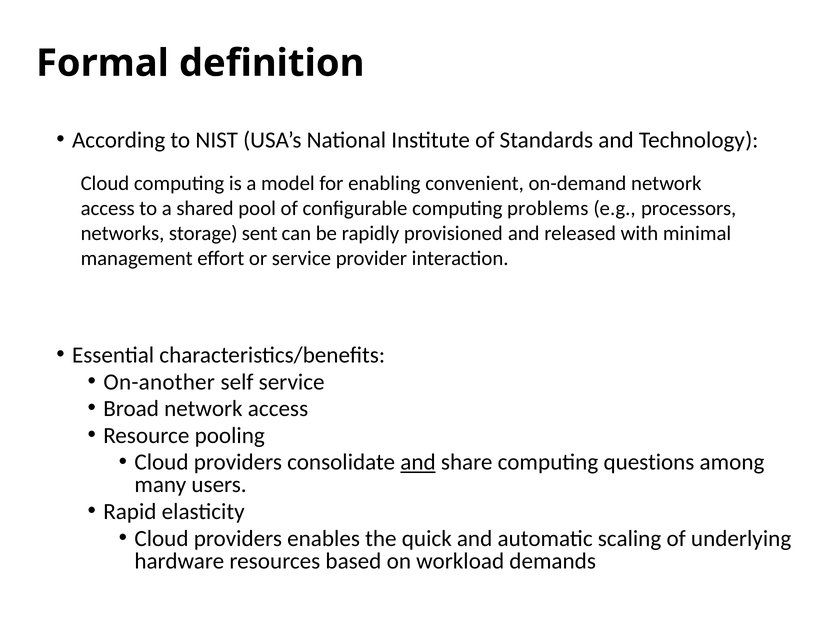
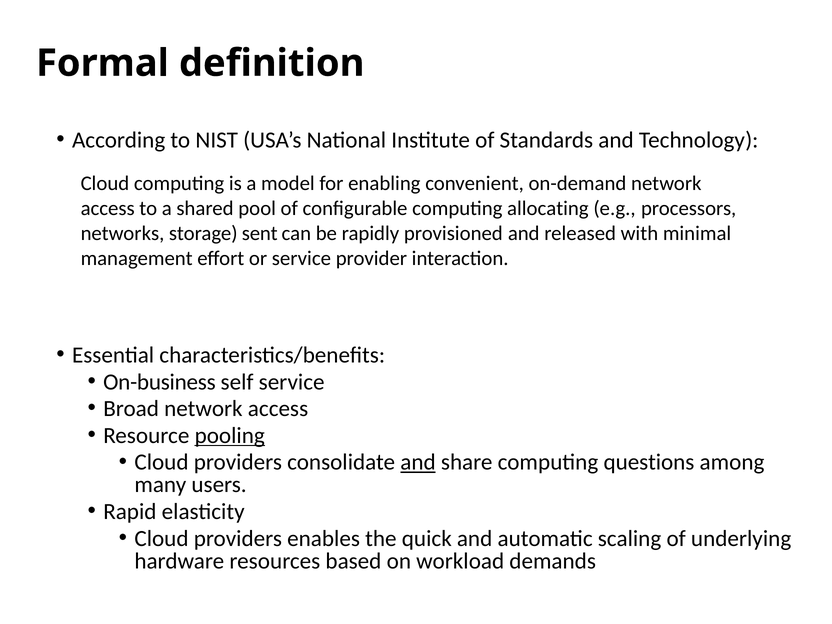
problems: problems -> allocating
On-another: On-another -> On-business
pooling underline: none -> present
